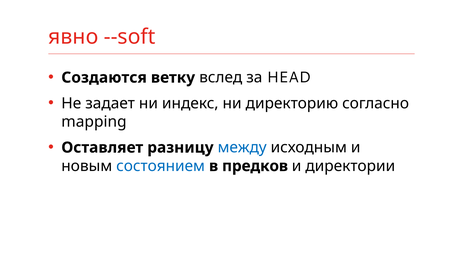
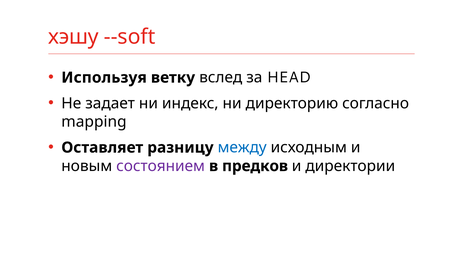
явно: явно -> хэшу
Создаются: Создаются -> Используя
состоянием colour: blue -> purple
